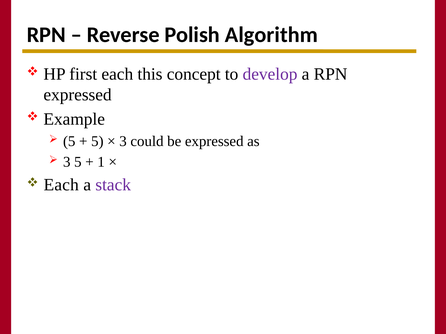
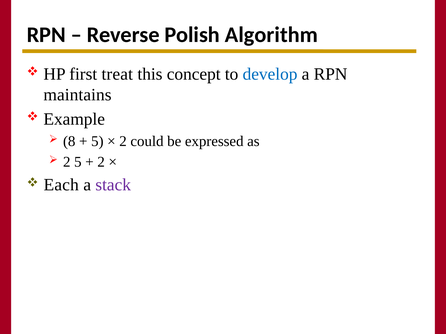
first each: each -> treat
develop colour: purple -> blue
expressed at (78, 95): expressed -> maintains
5 at (69, 141): 5 -> 8
3 at (123, 141): 3 -> 2
3 at (67, 162): 3 -> 2
1 at (101, 162): 1 -> 2
